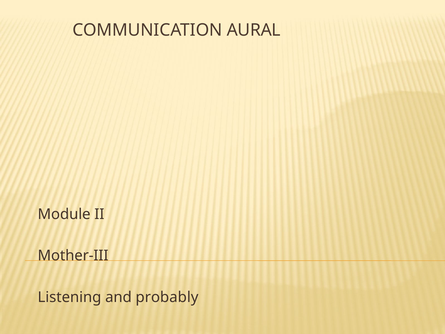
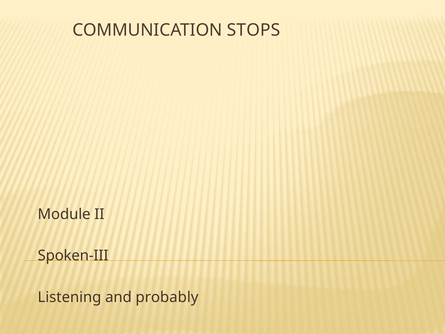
AURAL: AURAL -> STOPS
Mother-III: Mother-III -> Spoken-III
